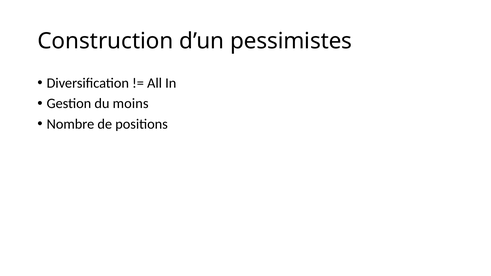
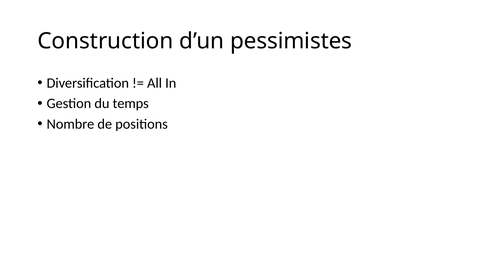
moins: moins -> temps
